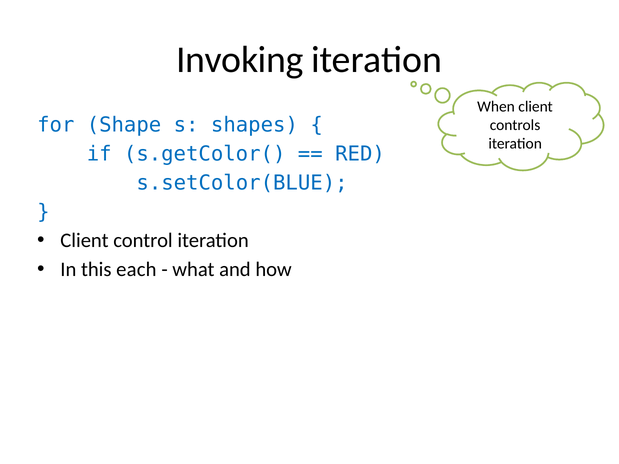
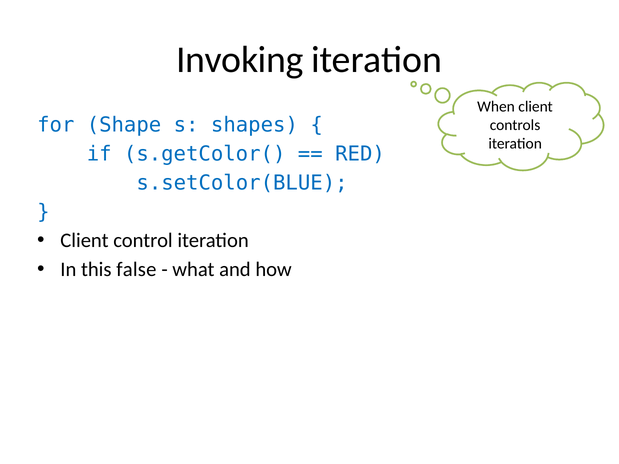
each: each -> false
